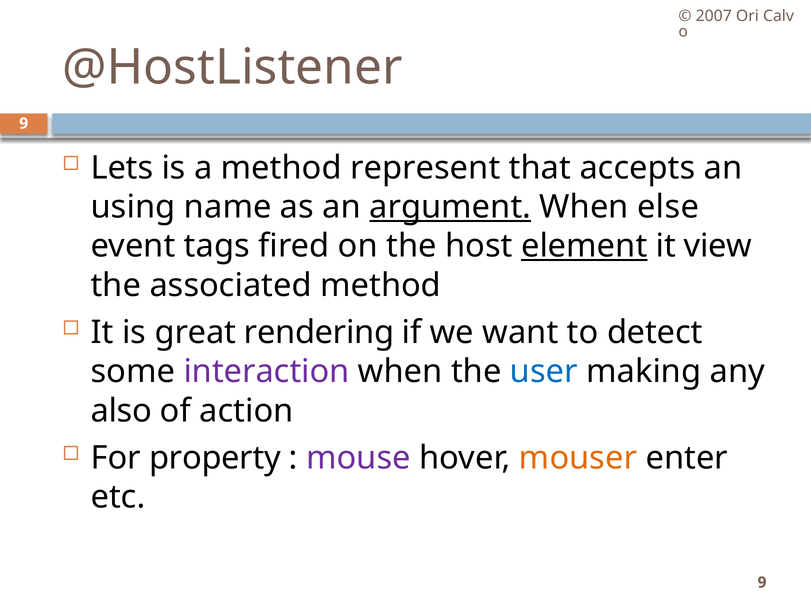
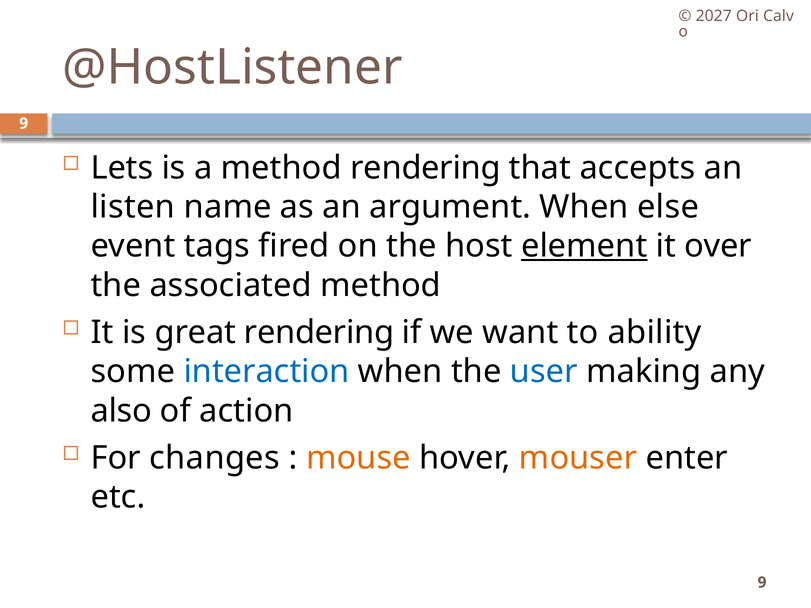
2007: 2007 -> 2027
method represent: represent -> rendering
using: using -> listen
argument underline: present -> none
view: view -> over
detect: detect -> ability
interaction colour: purple -> blue
property: property -> changes
mouse colour: purple -> orange
